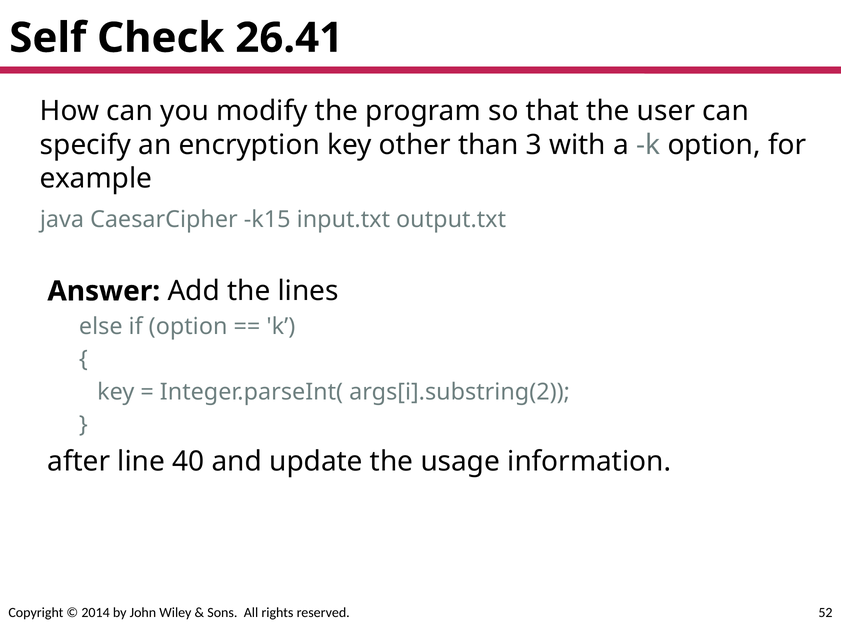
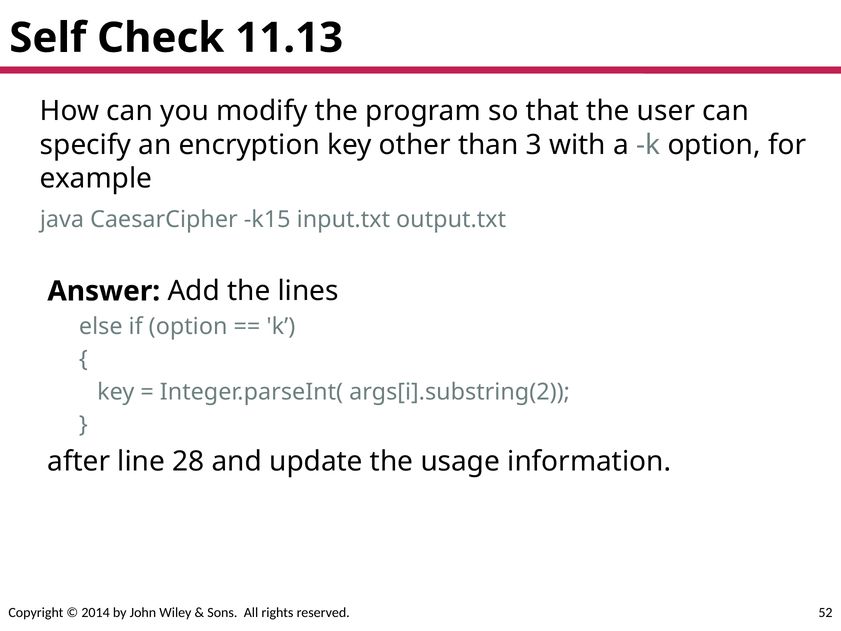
26.41: 26.41 -> 11.13
40: 40 -> 28
